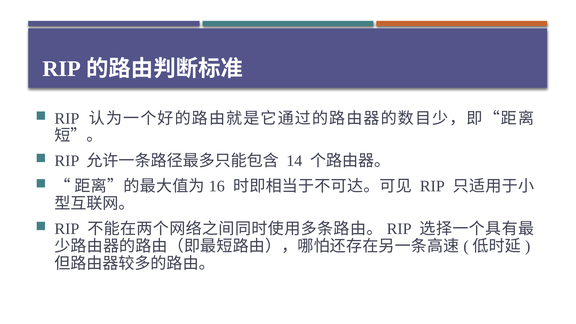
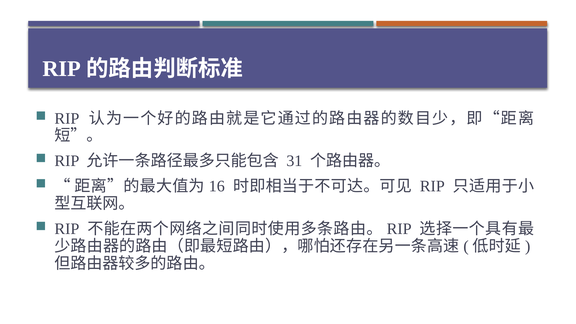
14: 14 -> 31
